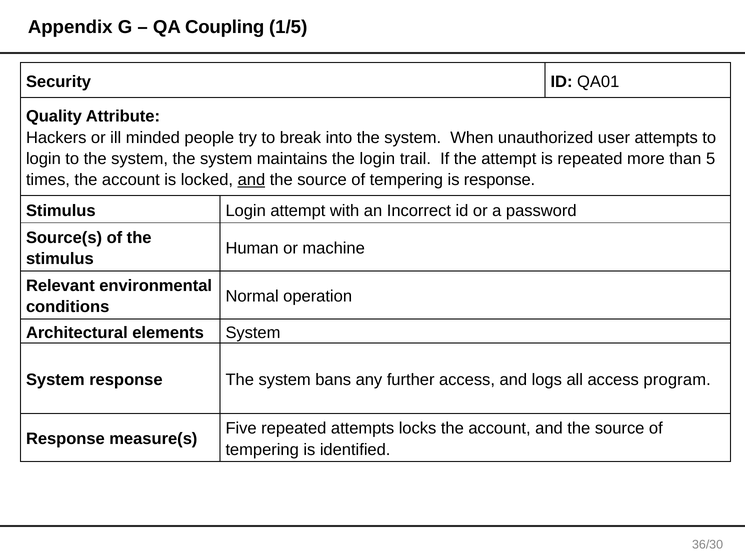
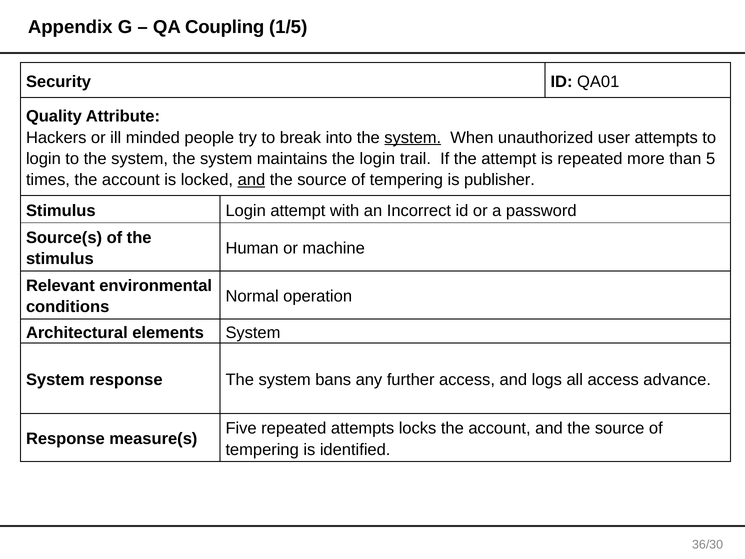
system at (413, 138) underline: none -> present
is response: response -> publisher
program: program -> advance
